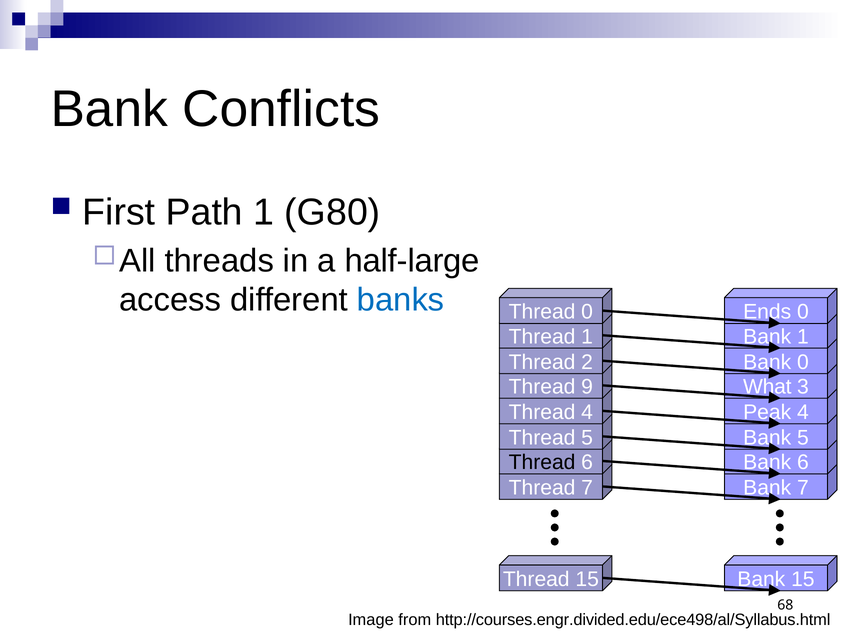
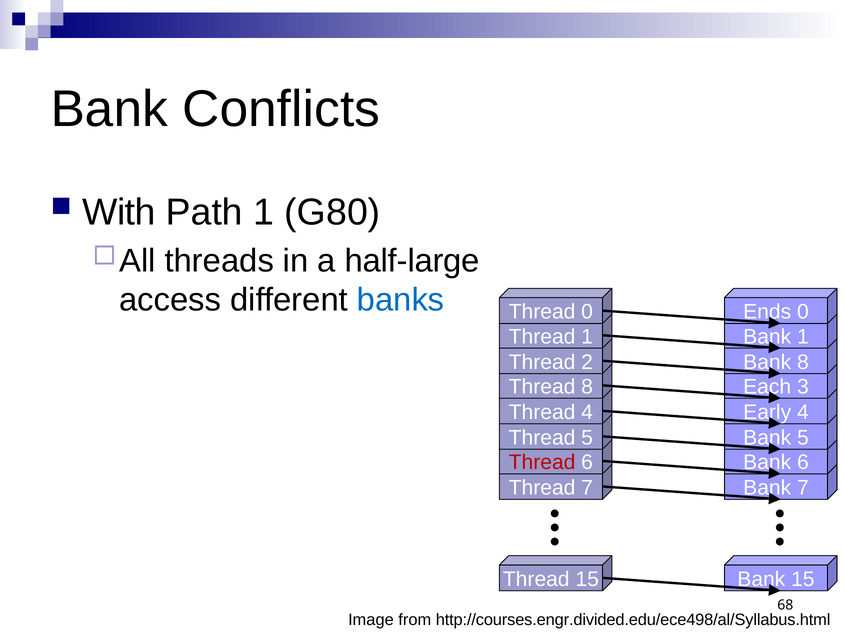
First: First -> With
Bank 0: 0 -> 8
Thread 9: 9 -> 8
What: What -> Each
Peak: Peak -> Early
Thread at (542, 462) colour: black -> red
